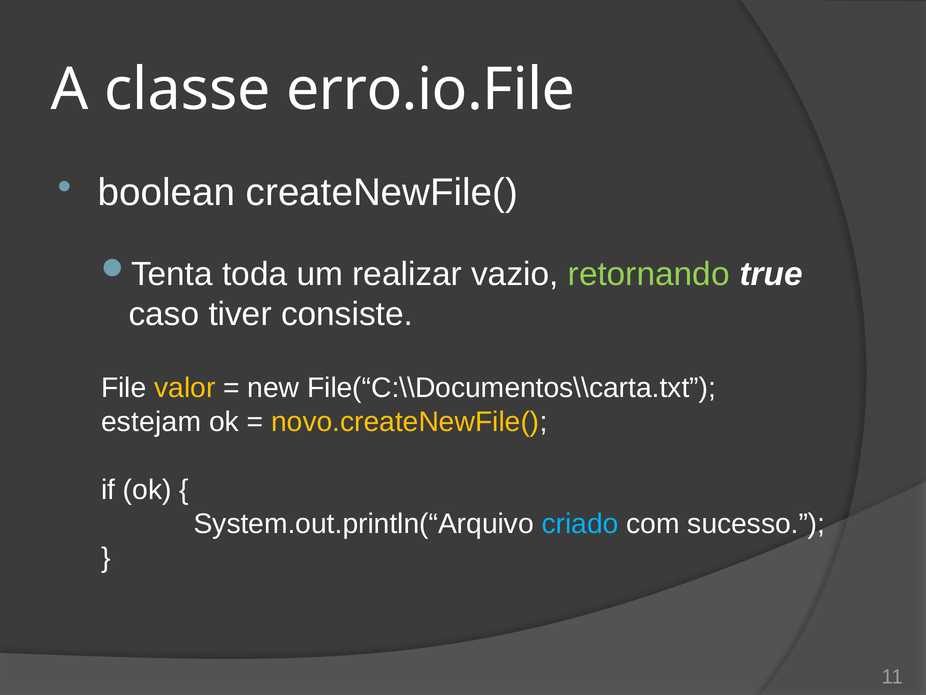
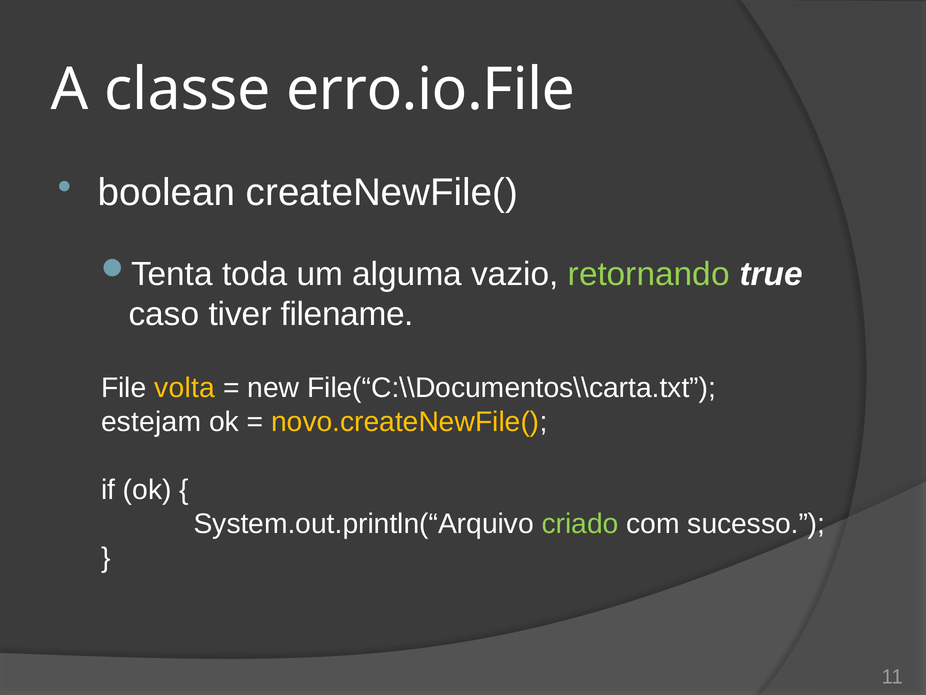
realizar: realizar -> alguma
consiste: consiste -> filename
valor: valor -> volta
criado colour: light blue -> light green
